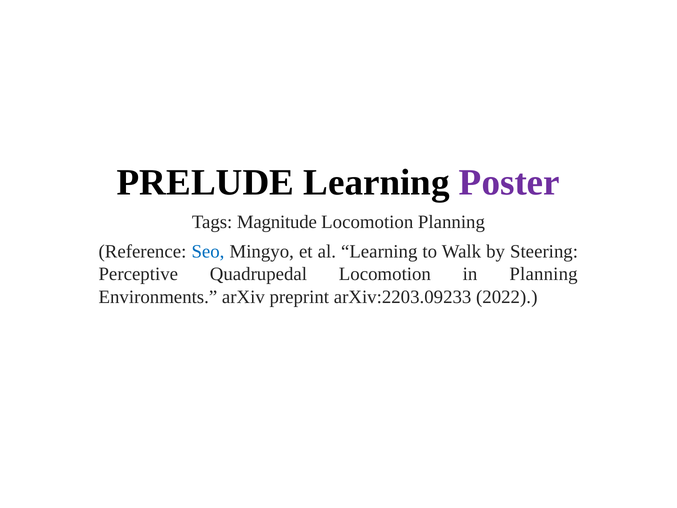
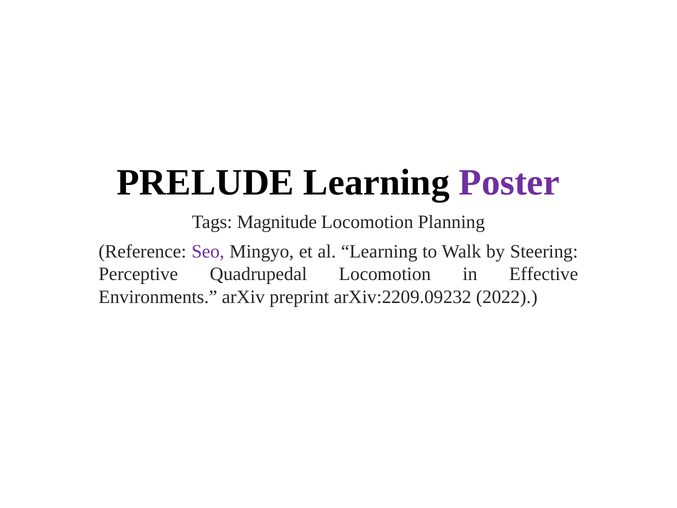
Seo colour: blue -> purple
in Planning: Planning -> Effective
arXiv:2203.09233: arXiv:2203.09233 -> arXiv:2209.09232
